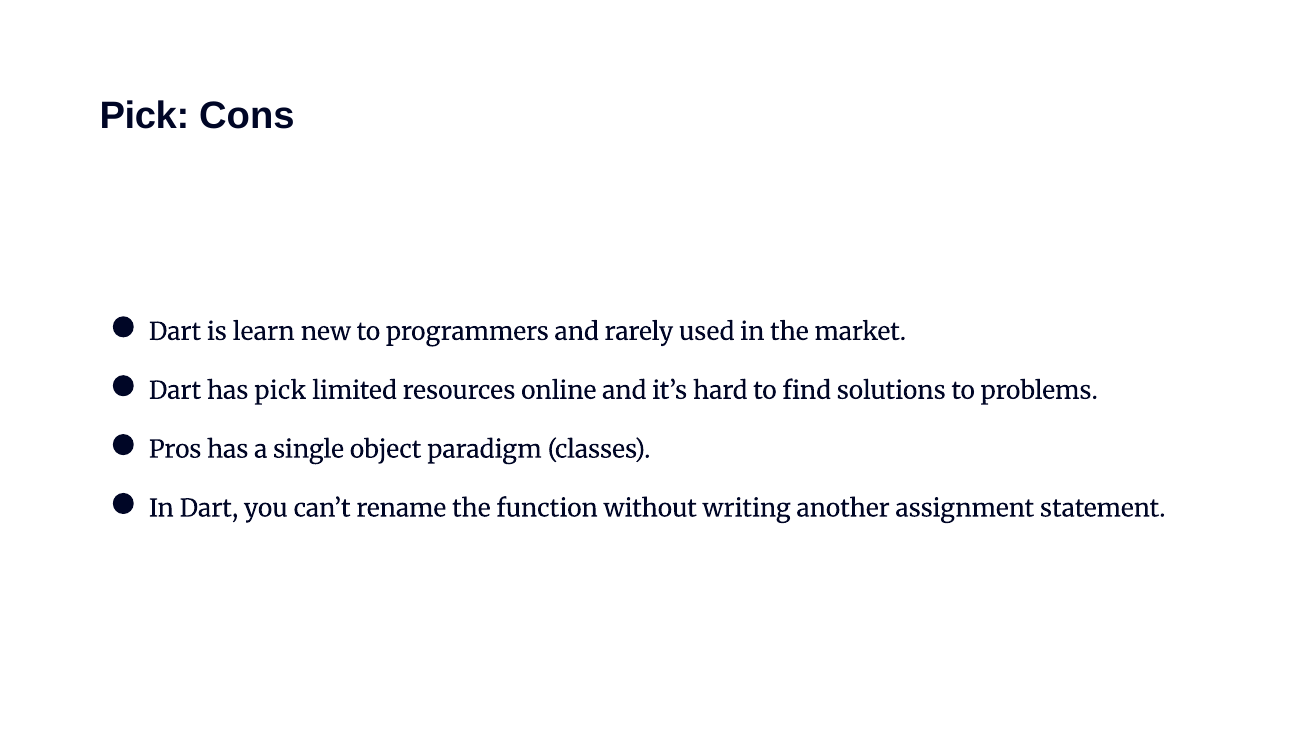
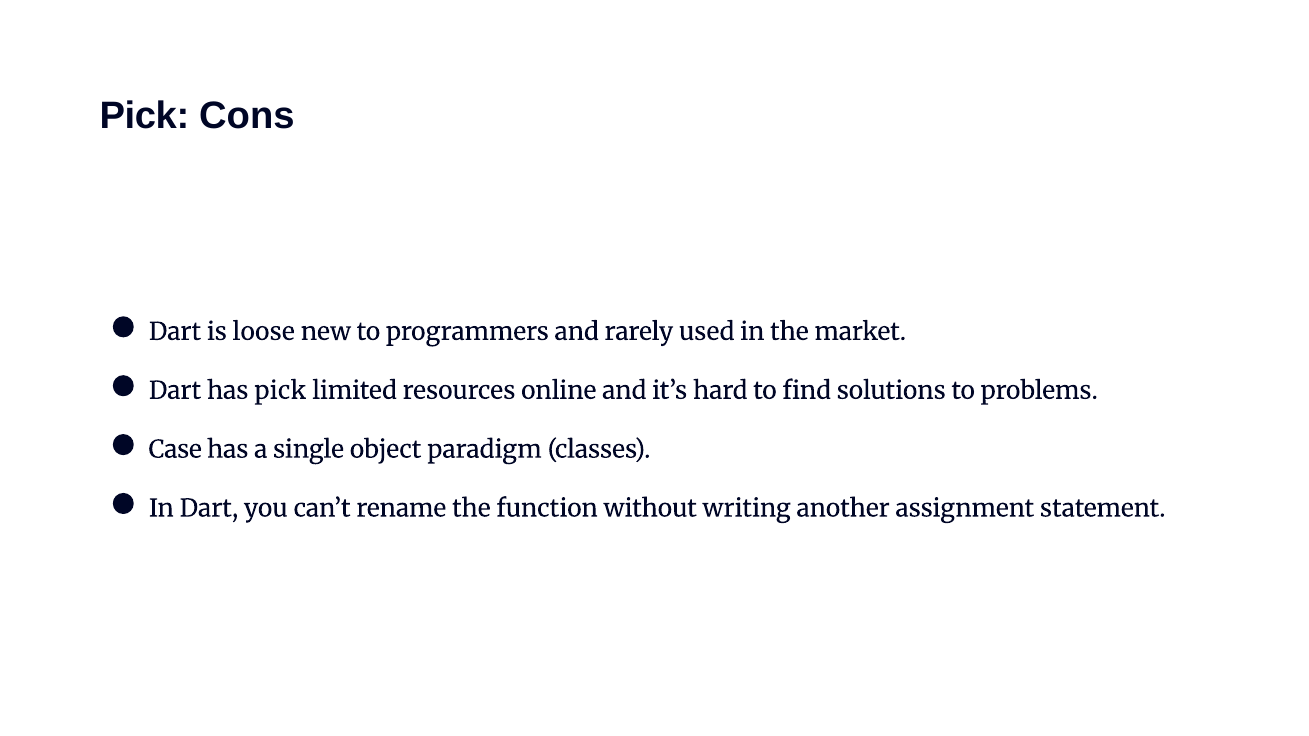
learn: learn -> loose
Pros: Pros -> Case
